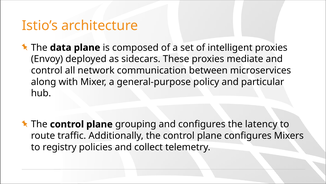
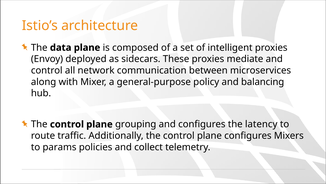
particular: particular -> balancing
registry: registry -> params
